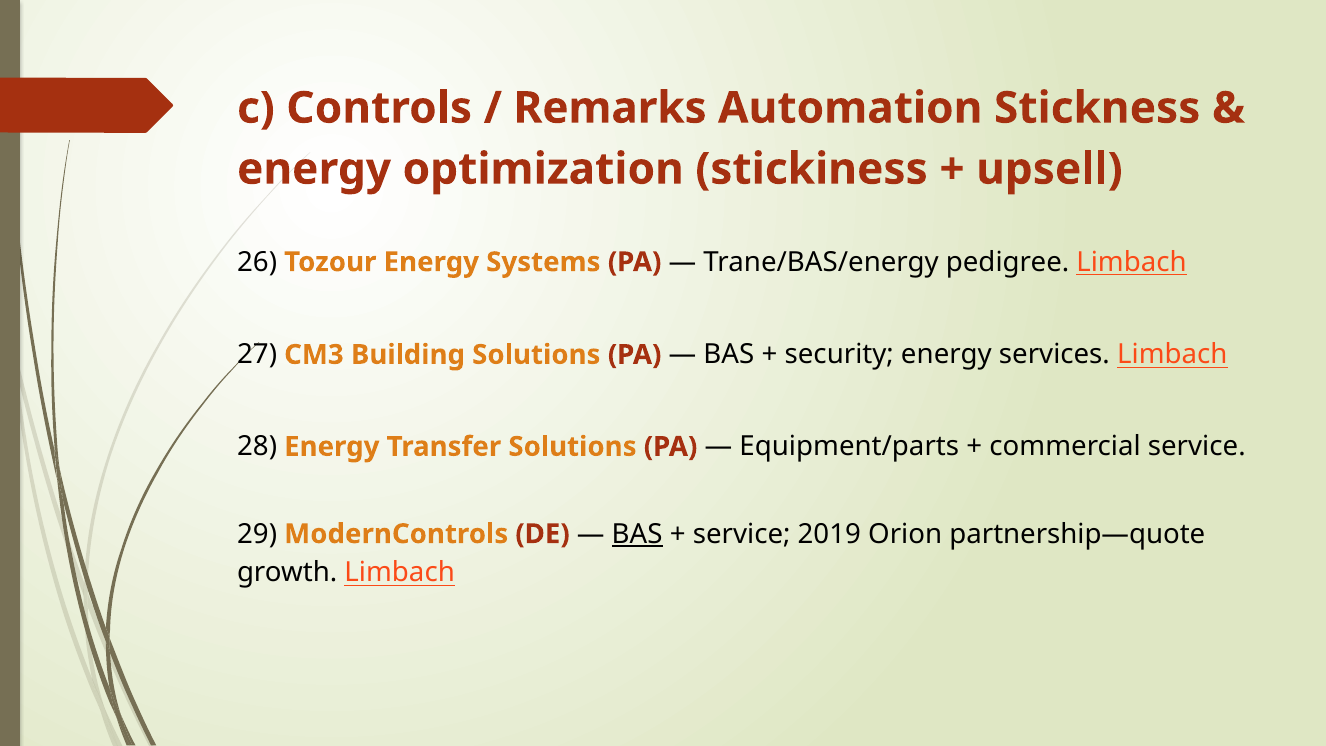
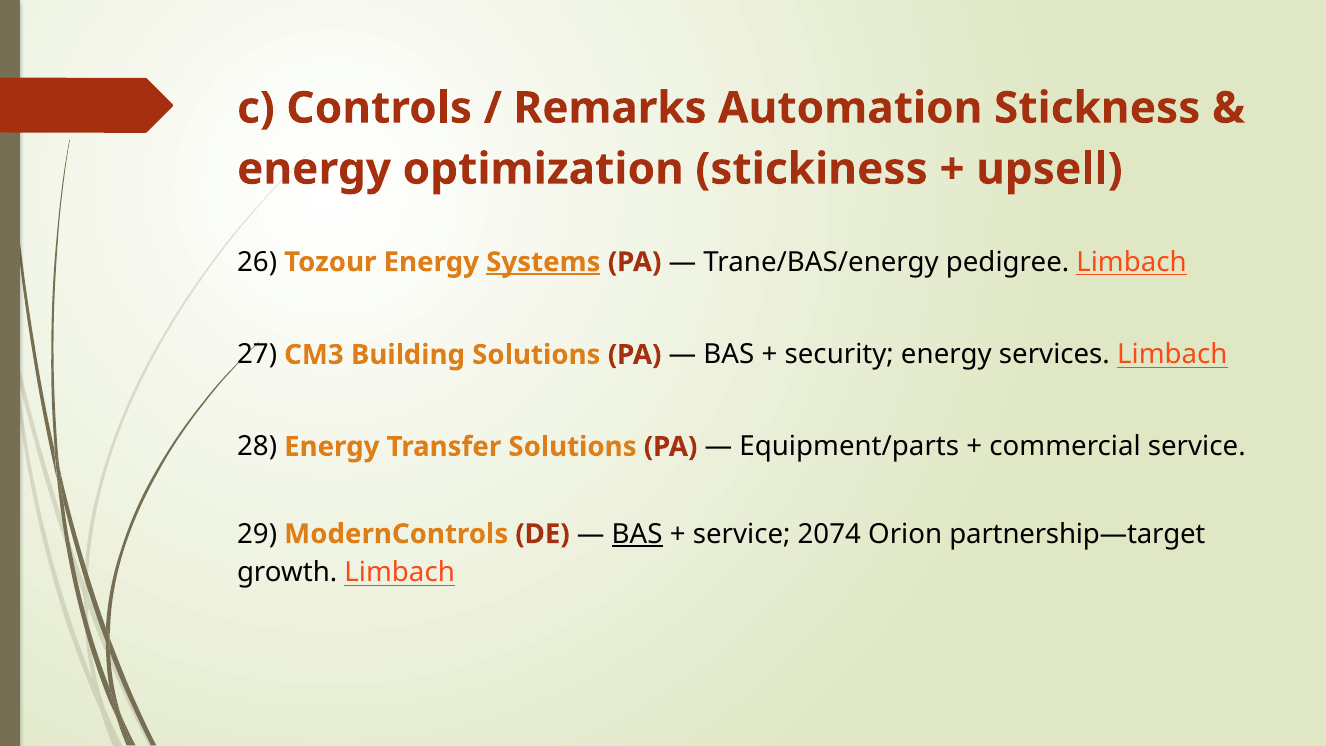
Systems underline: none -> present
2019: 2019 -> 2074
partnership—quote: partnership—quote -> partnership—target
